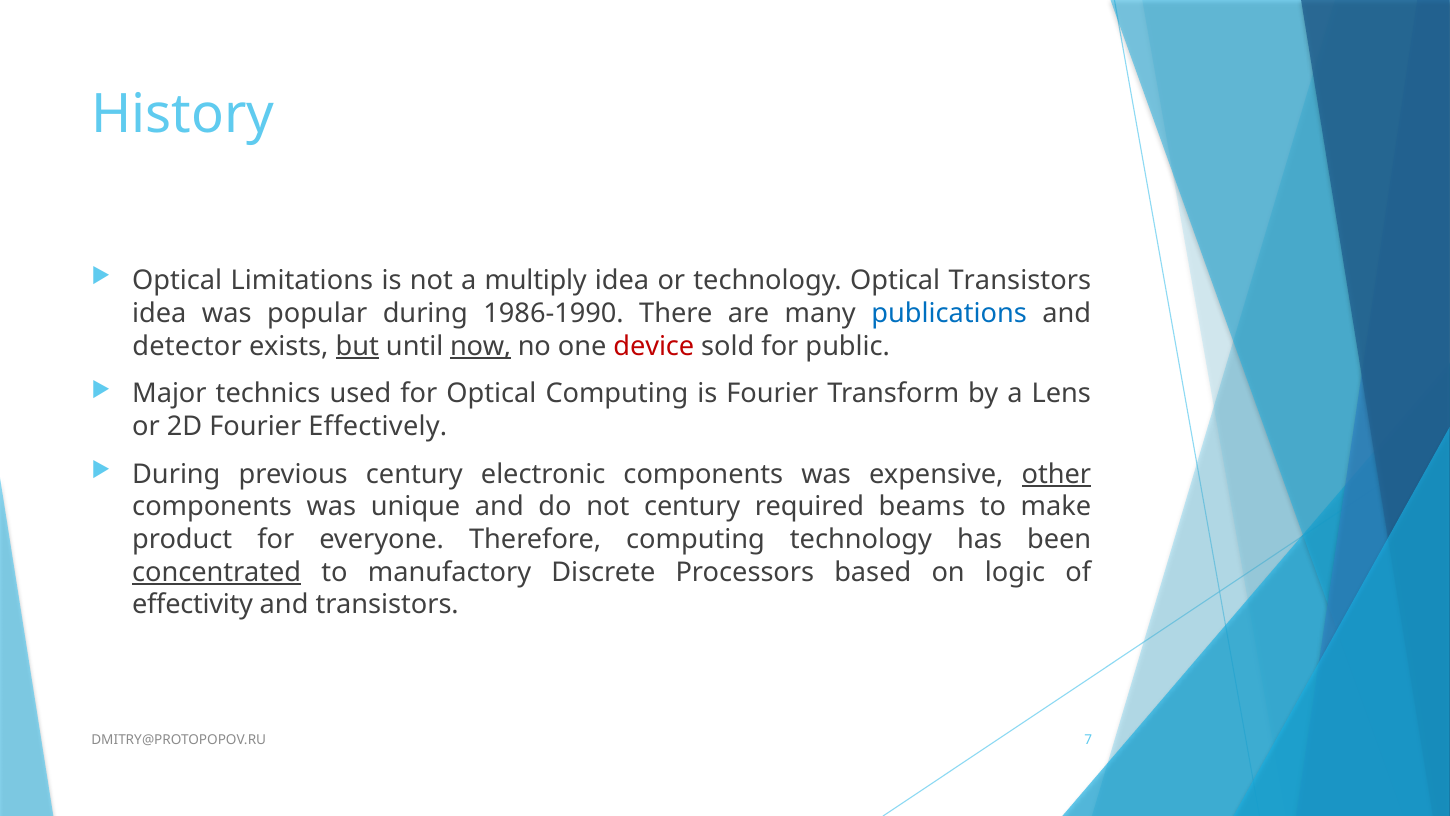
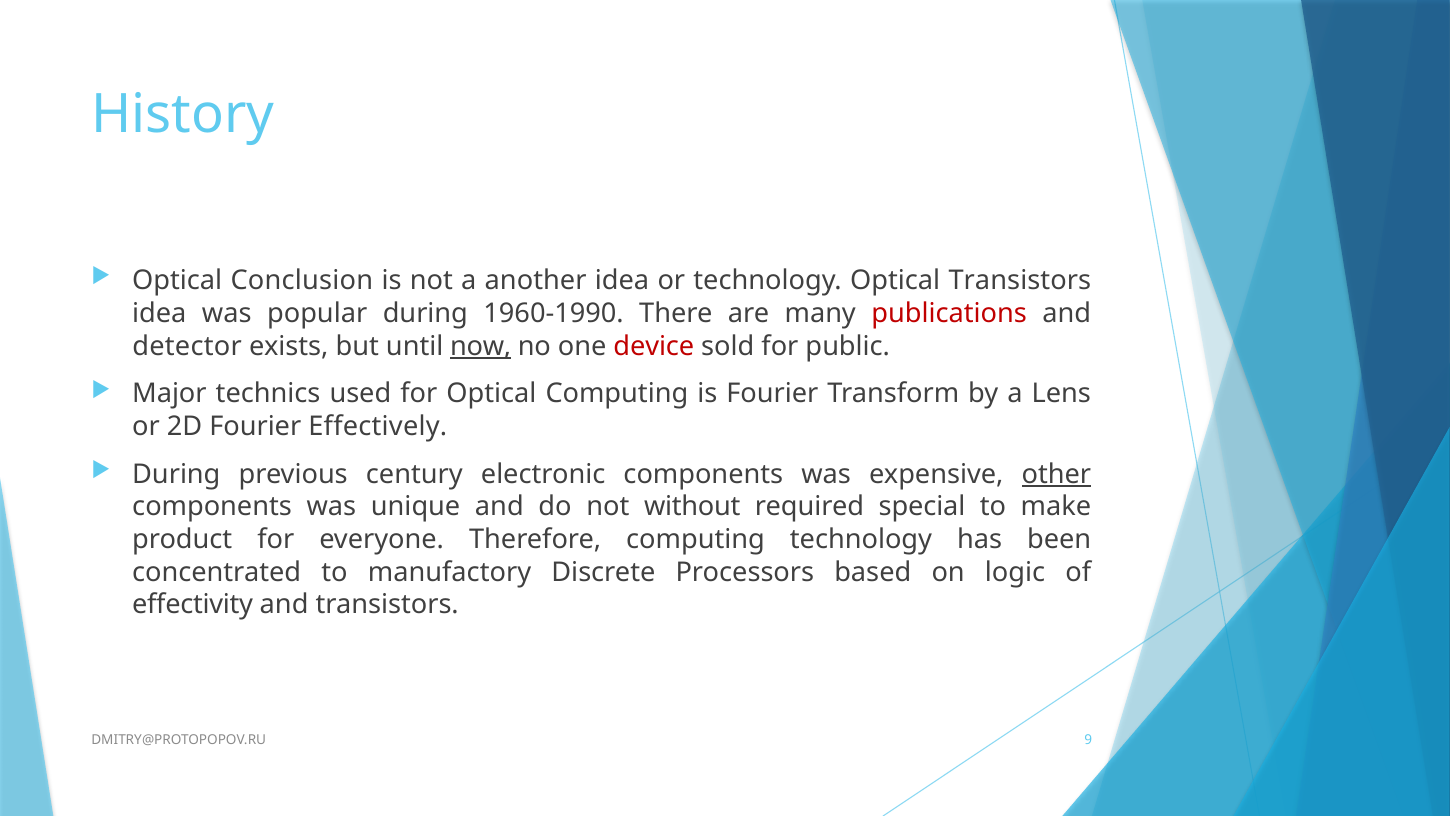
Limitations: Limitations -> Conclusion
multiply: multiply -> another
1986-1990: 1986-1990 -> 1960-1990
publications colour: blue -> red
but underline: present -> none
not century: century -> without
beams: beams -> special
concentrated underline: present -> none
7: 7 -> 9
